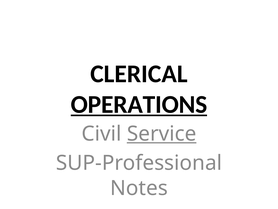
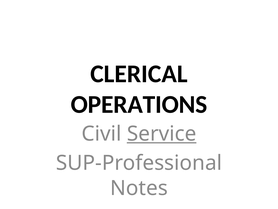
OPERATIONS underline: present -> none
